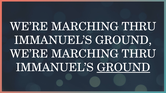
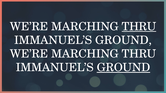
THRU at (139, 27) underline: none -> present
